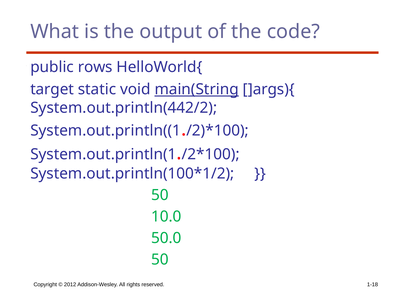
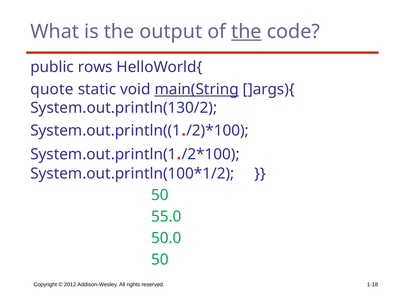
the at (246, 32) underline: none -> present
target: target -> quote
System.out.println(442/2: System.out.println(442/2 -> System.out.println(130/2
10.0: 10.0 -> 55.0
